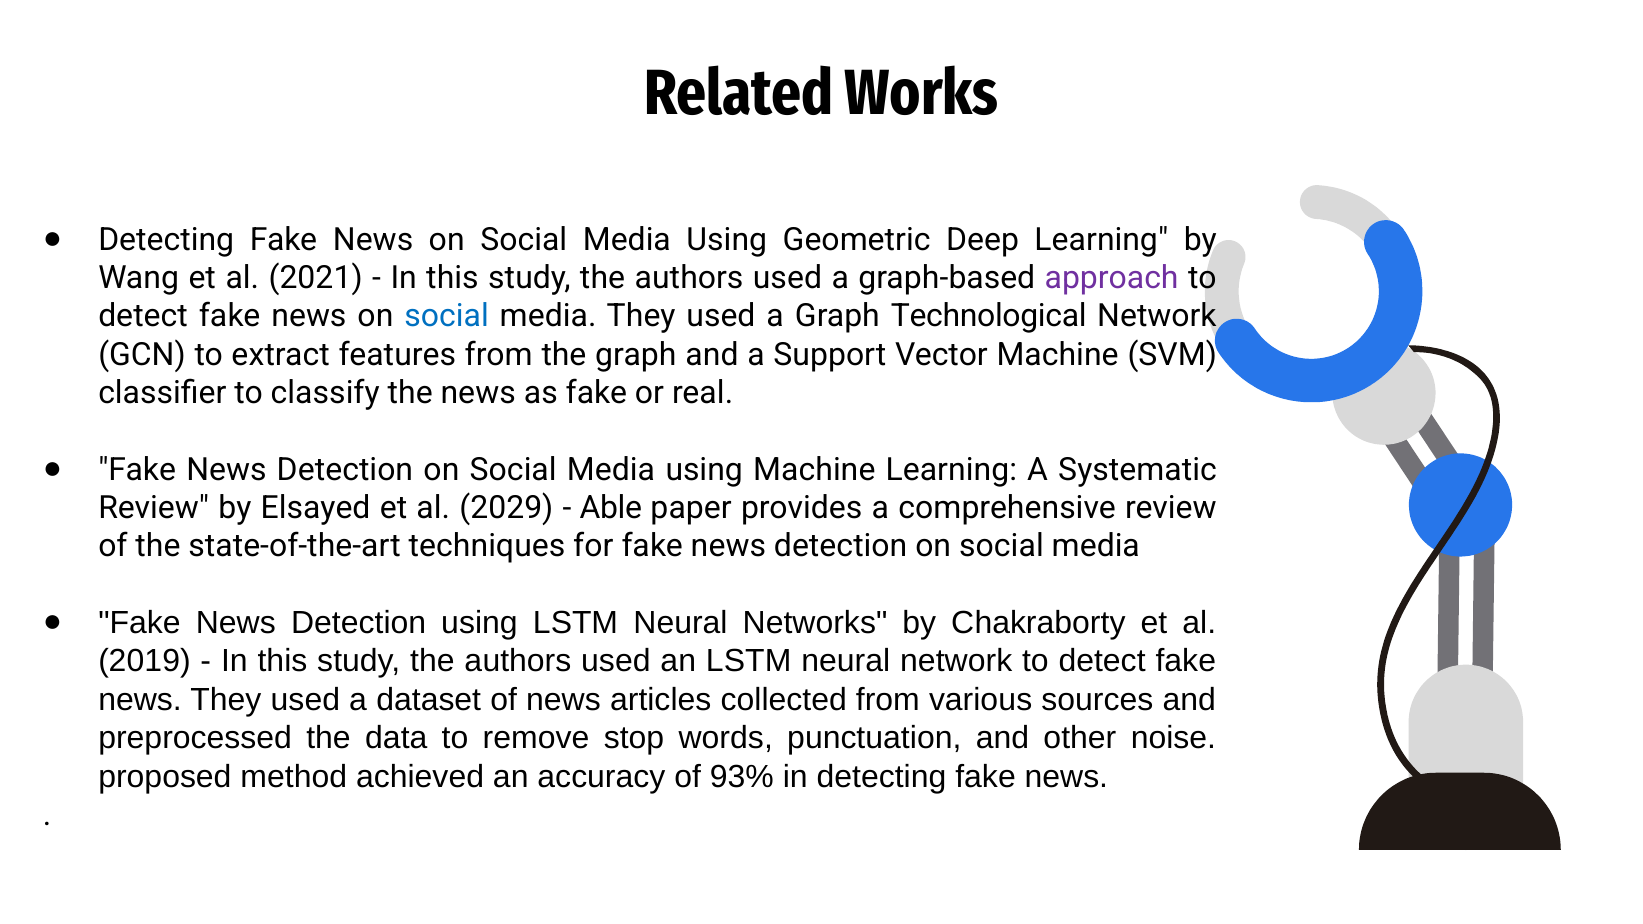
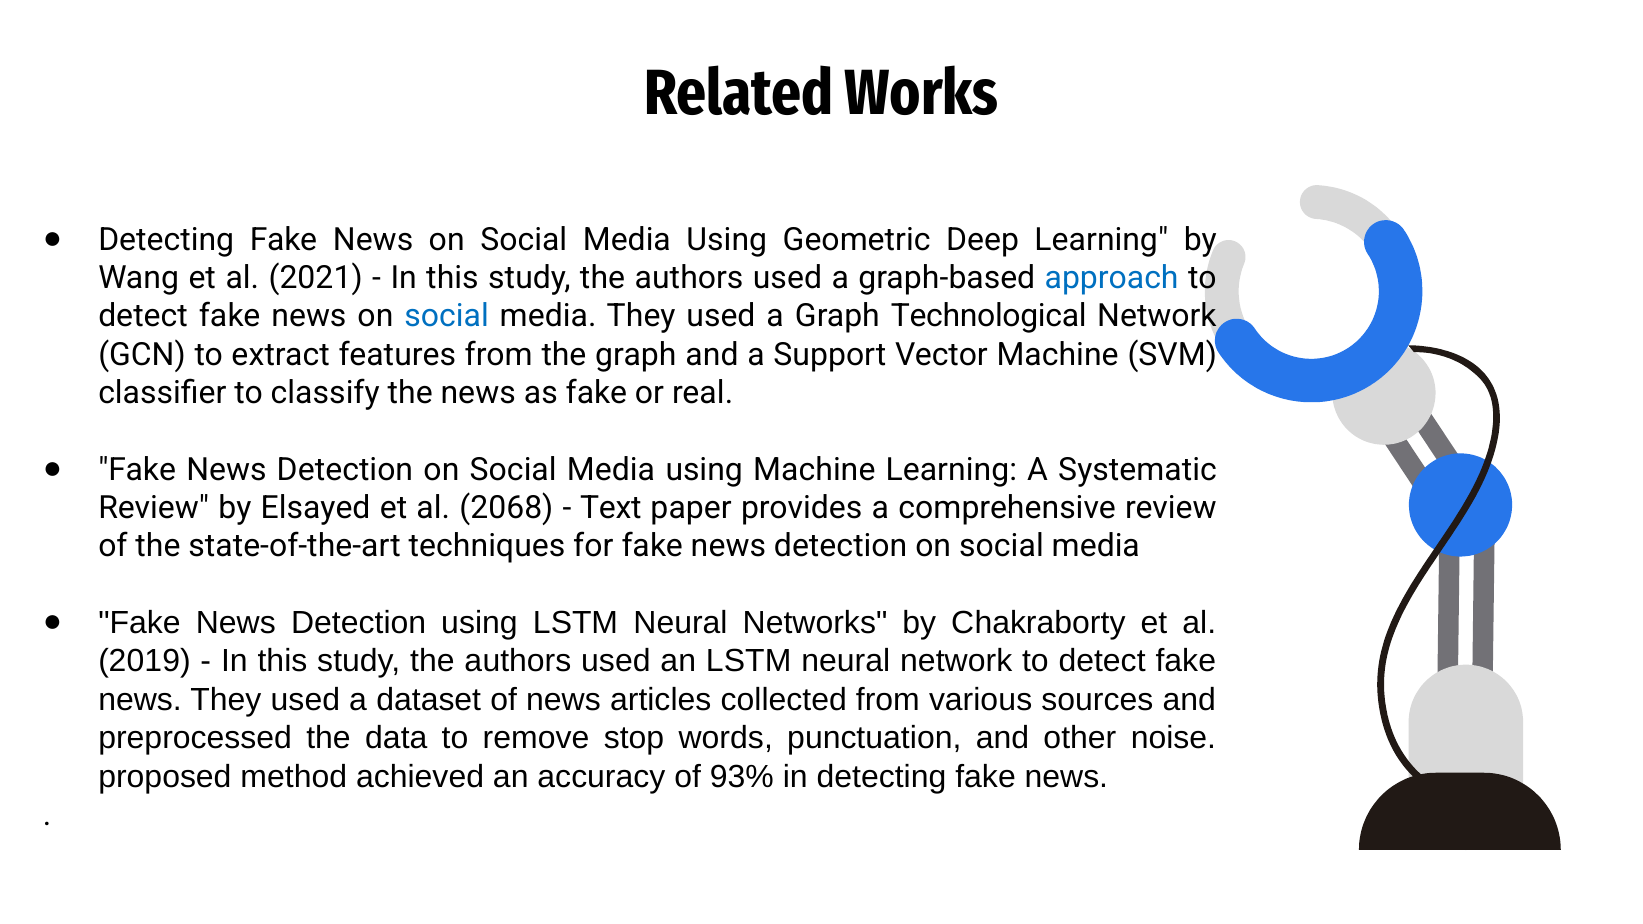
approach colour: purple -> blue
2029: 2029 -> 2068
Able: Able -> Text
